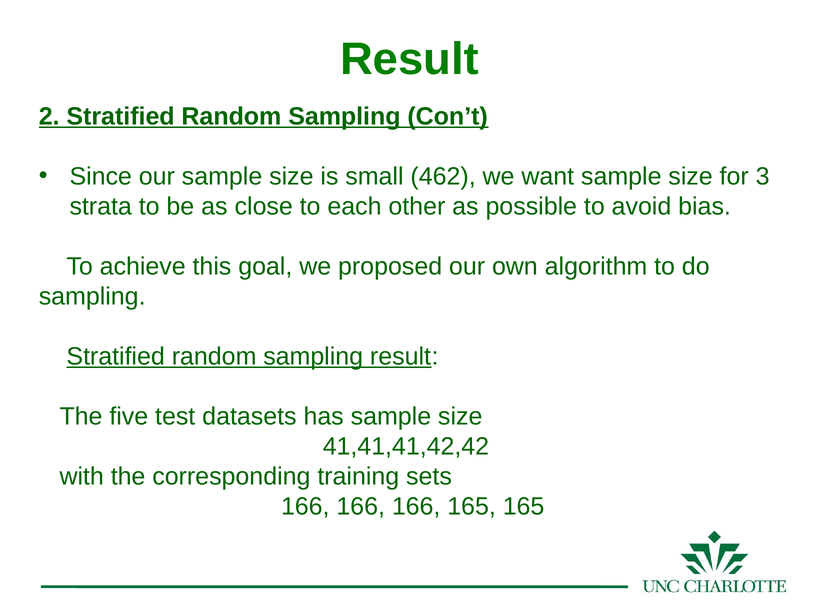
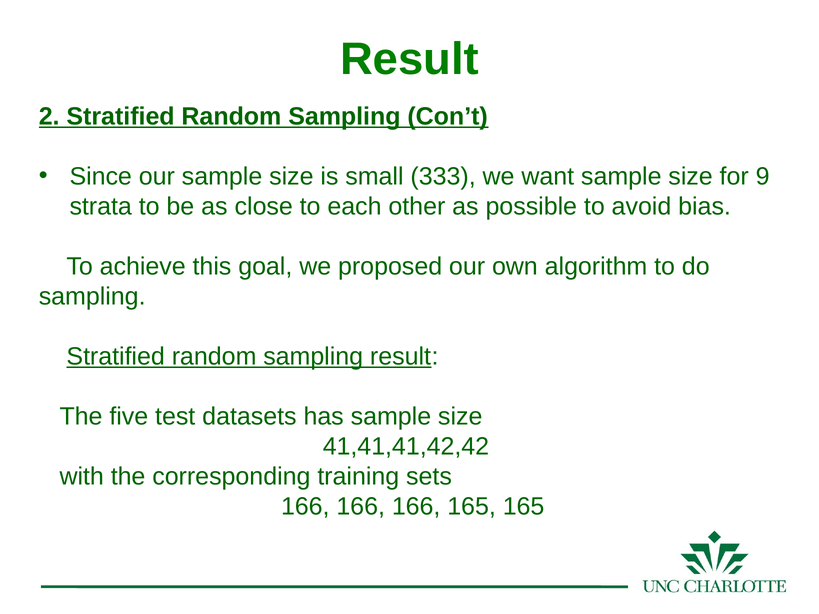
462: 462 -> 333
3: 3 -> 9
